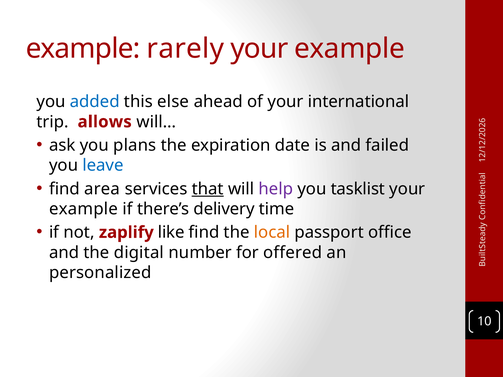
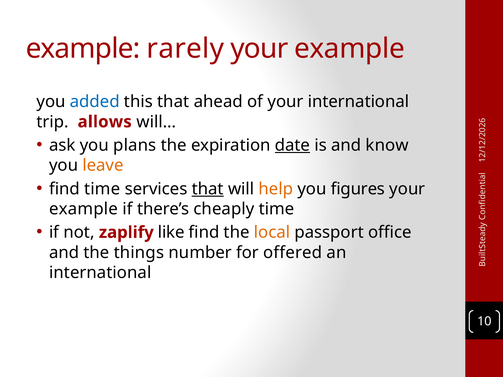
this else: else -> that
date underline: none -> present
failed: failed -> know
leave colour: blue -> orange
find area: area -> time
help colour: purple -> orange
tasklist: tasklist -> figures
delivery: delivery -> cheaply
digital: digital -> things
personalized at (100, 273): personalized -> international
